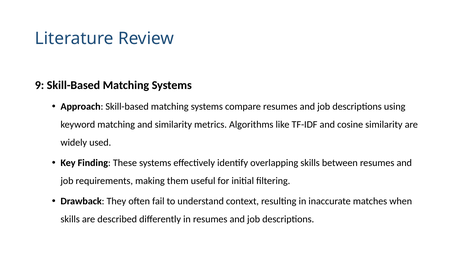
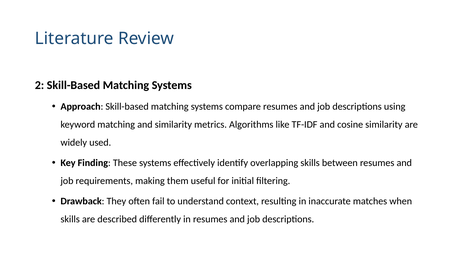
9: 9 -> 2
